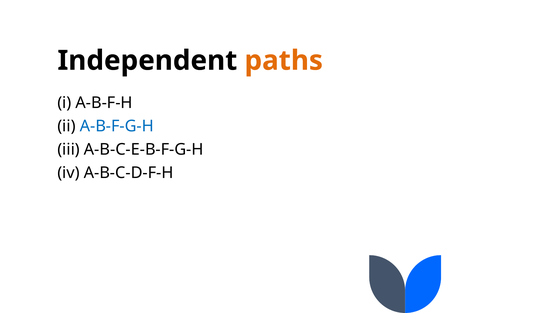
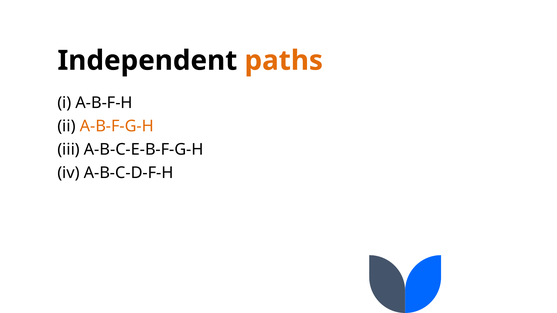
A-B-F-G-H colour: blue -> orange
